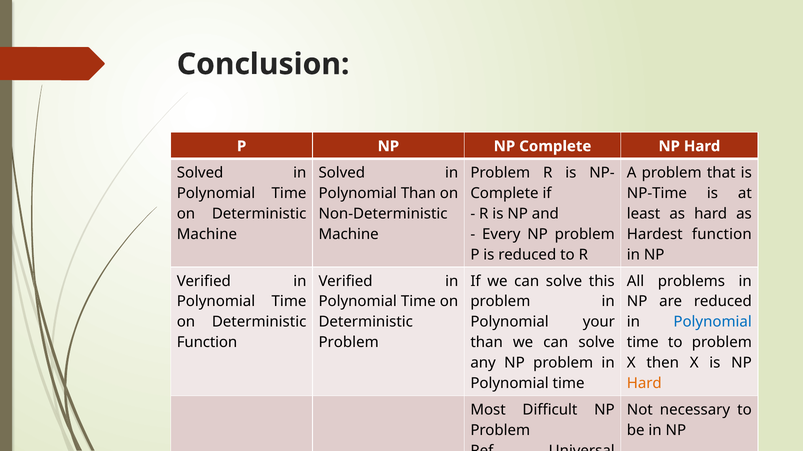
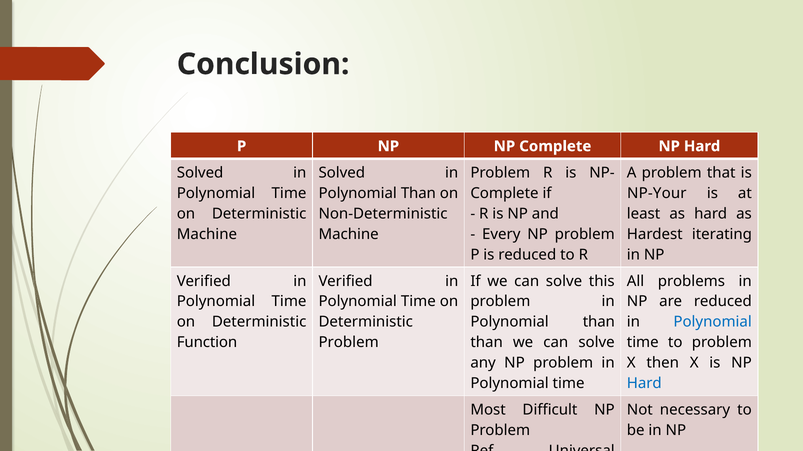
NP-Time: NP-Time -> NP-Your
Hardest function: function -> iterating
your at (599, 322): your -> than
Hard at (644, 384) colour: orange -> blue
